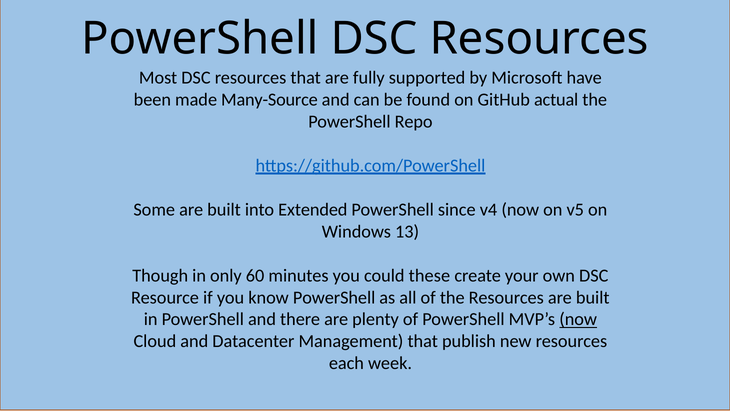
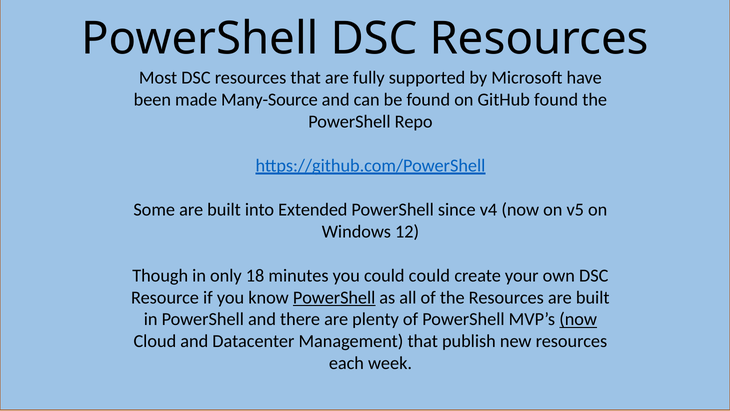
GitHub actual: actual -> found
13: 13 -> 12
60: 60 -> 18
could these: these -> could
PowerShell at (334, 297) underline: none -> present
